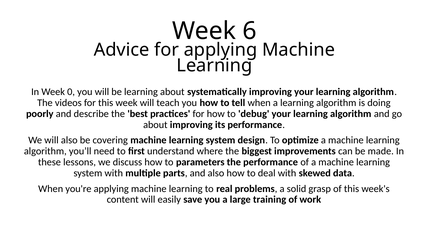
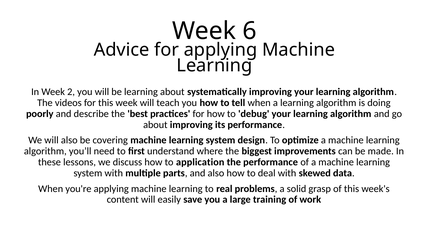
0: 0 -> 2
parameters: parameters -> application
